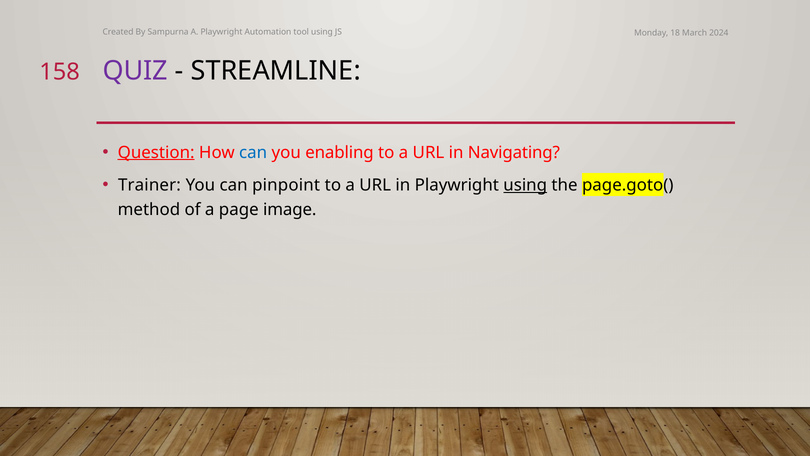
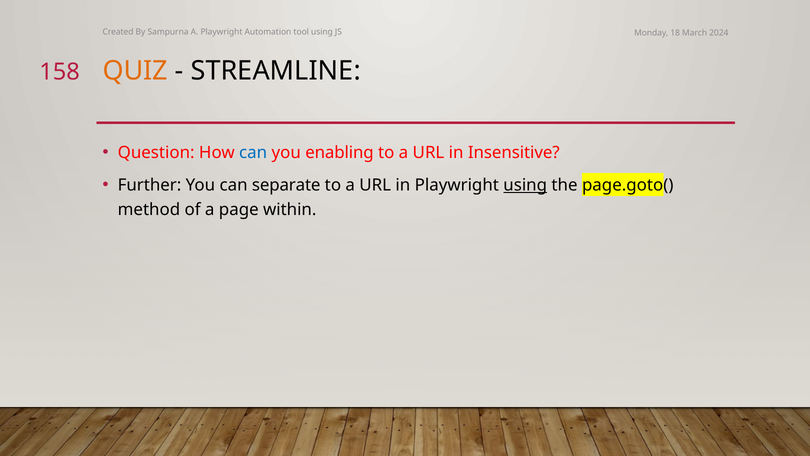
QUIZ colour: purple -> orange
Question underline: present -> none
Navigating: Navigating -> Insensitive
Trainer: Trainer -> Further
pinpoint: pinpoint -> separate
image: image -> within
